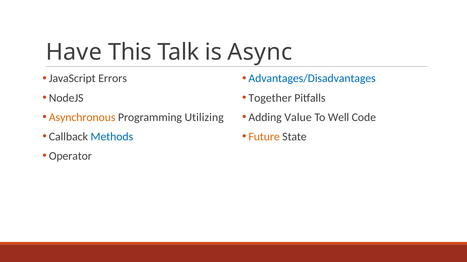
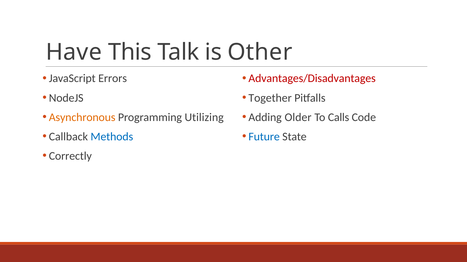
Async: Async -> Other
Advantages/Disadvantages colour: blue -> red
Value: Value -> Older
Well: Well -> Calls
Future colour: orange -> blue
Operator: Operator -> Correctly
